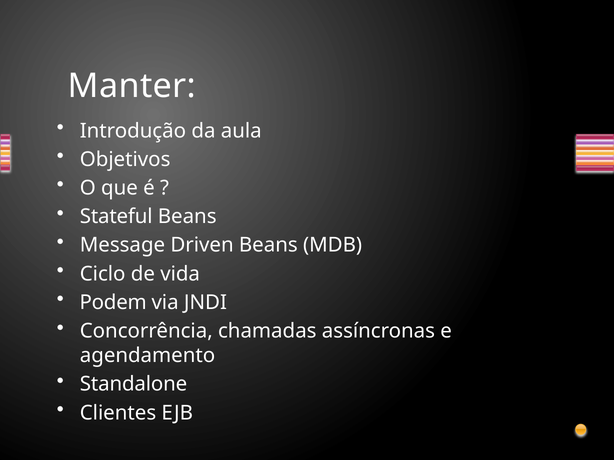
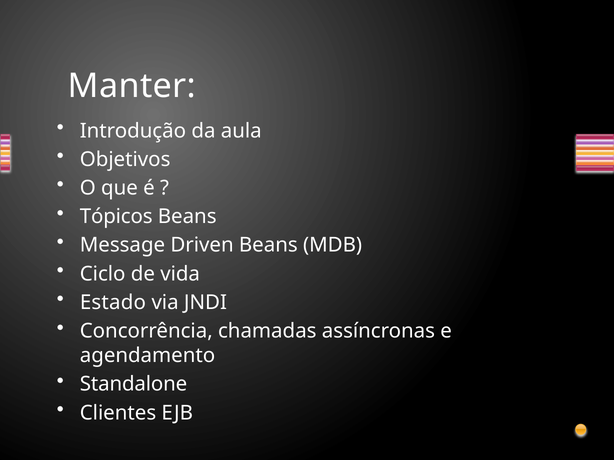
Stateful: Stateful -> Tópicos
Podem: Podem -> Estado
